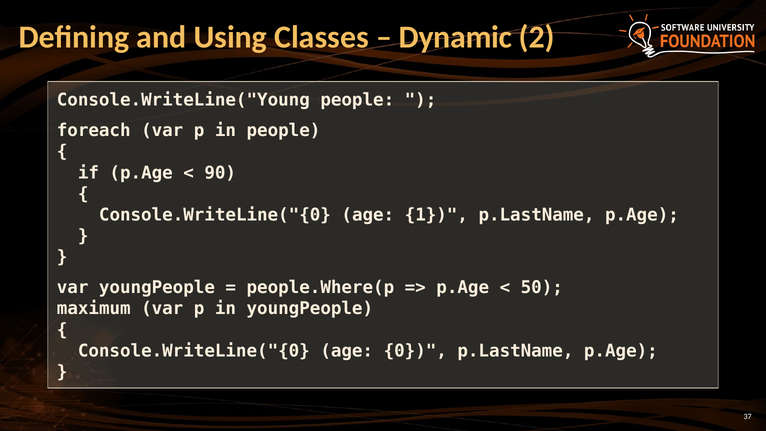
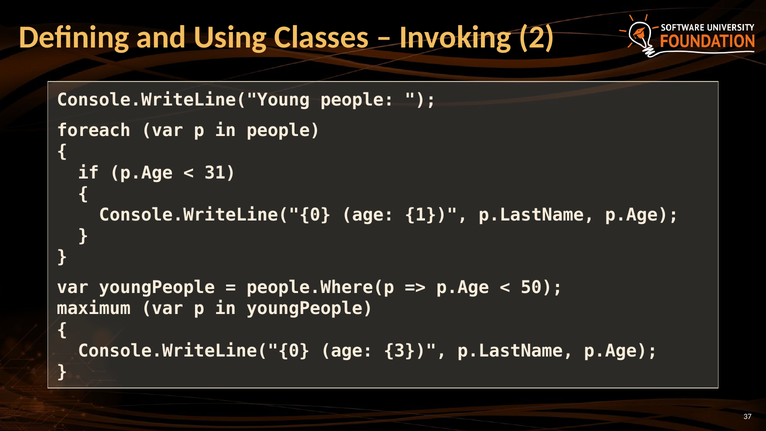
Dynamic: Dynamic -> Invoking
90: 90 -> 31
0: 0 -> 3
